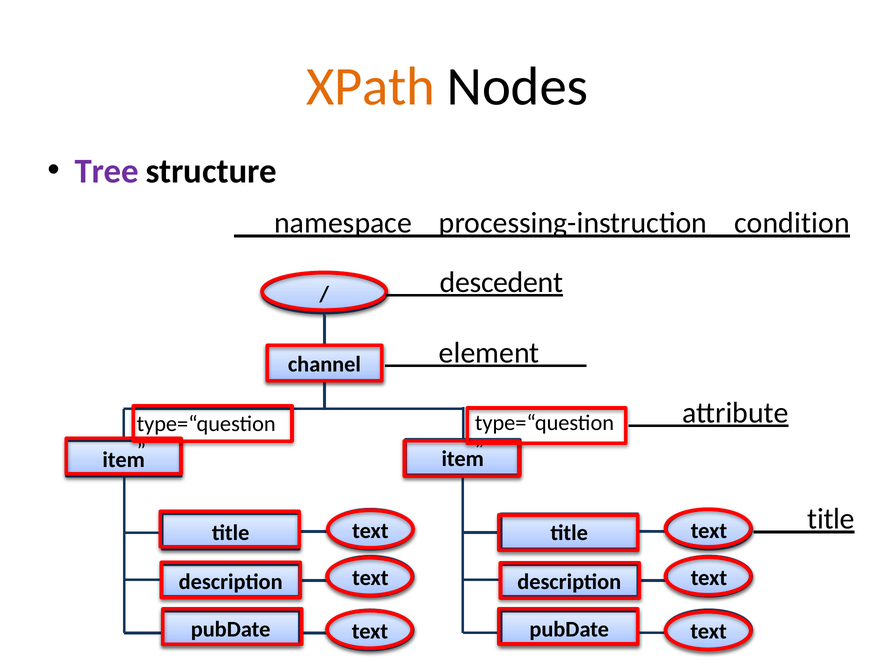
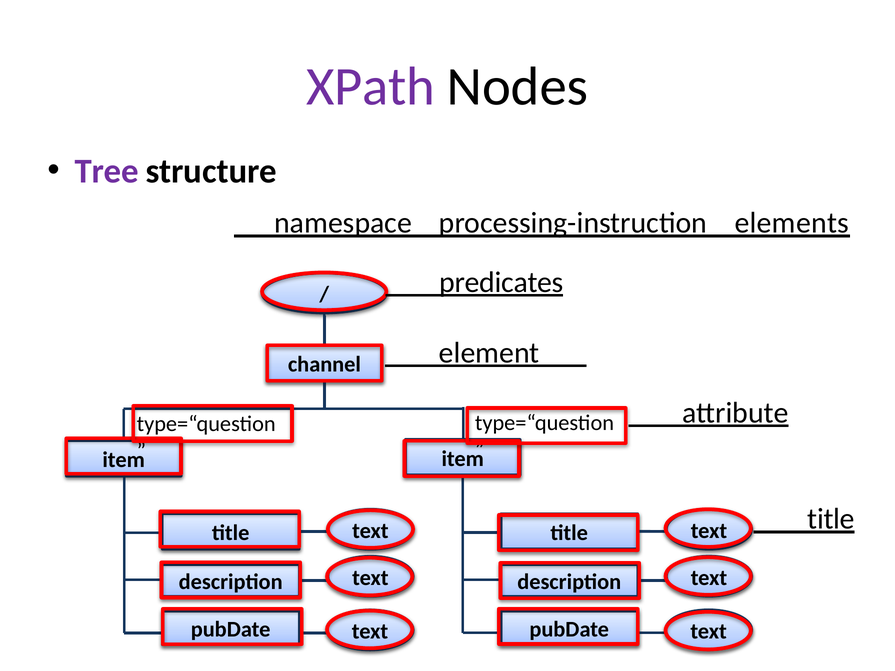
XPath colour: orange -> purple
condition: condition -> elements
descedent: descedent -> predicates
